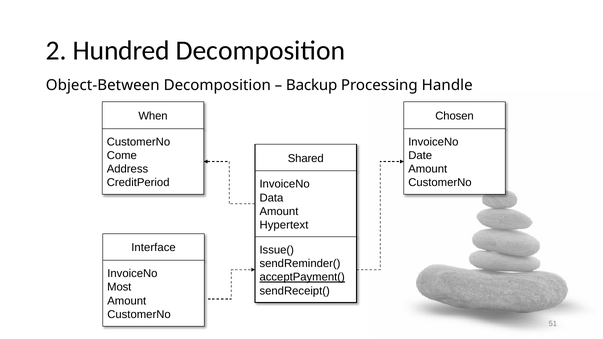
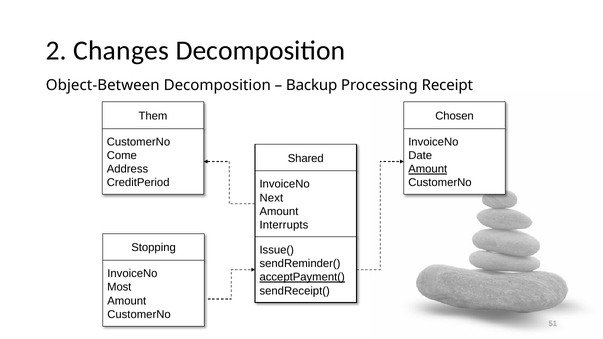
Hundred: Hundred -> Changes
Handle: Handle -> Receipt
When: When -> Them
Amount at (428, 169) underline: none -> present
Data: Data -> Next
Hypertext: Hypertext -> Interrupts
Interface: Interface -> Stopping
